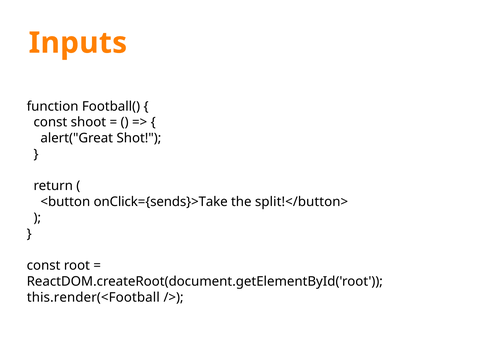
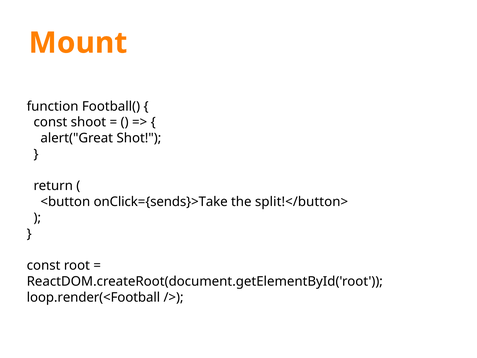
Inputs: Inputs -> Mount
this.render(<Football: this.render(<Football -> loop.render(<Football
